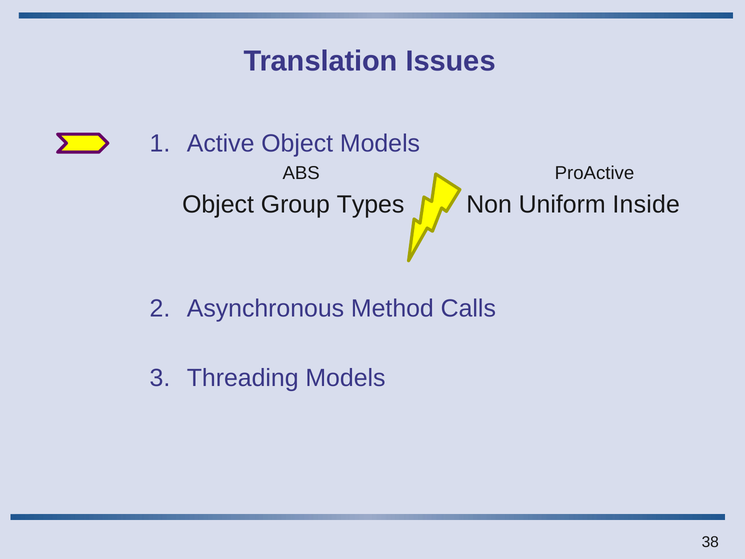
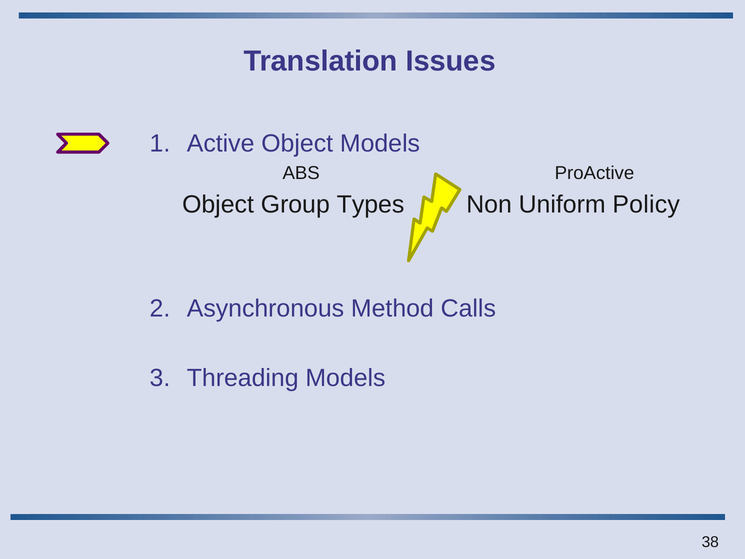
Inside: Inside -> Policy
